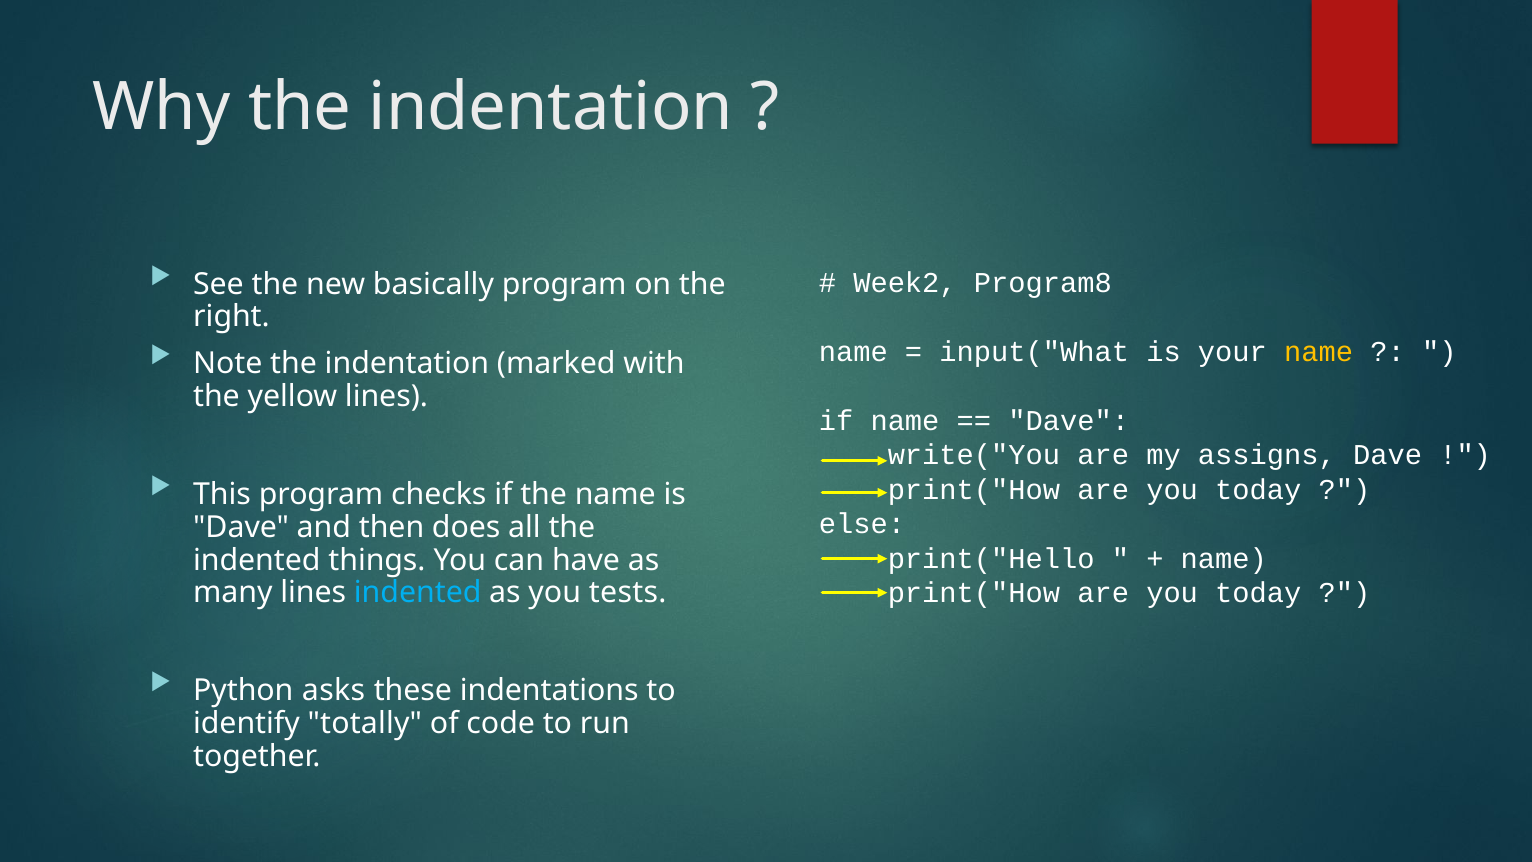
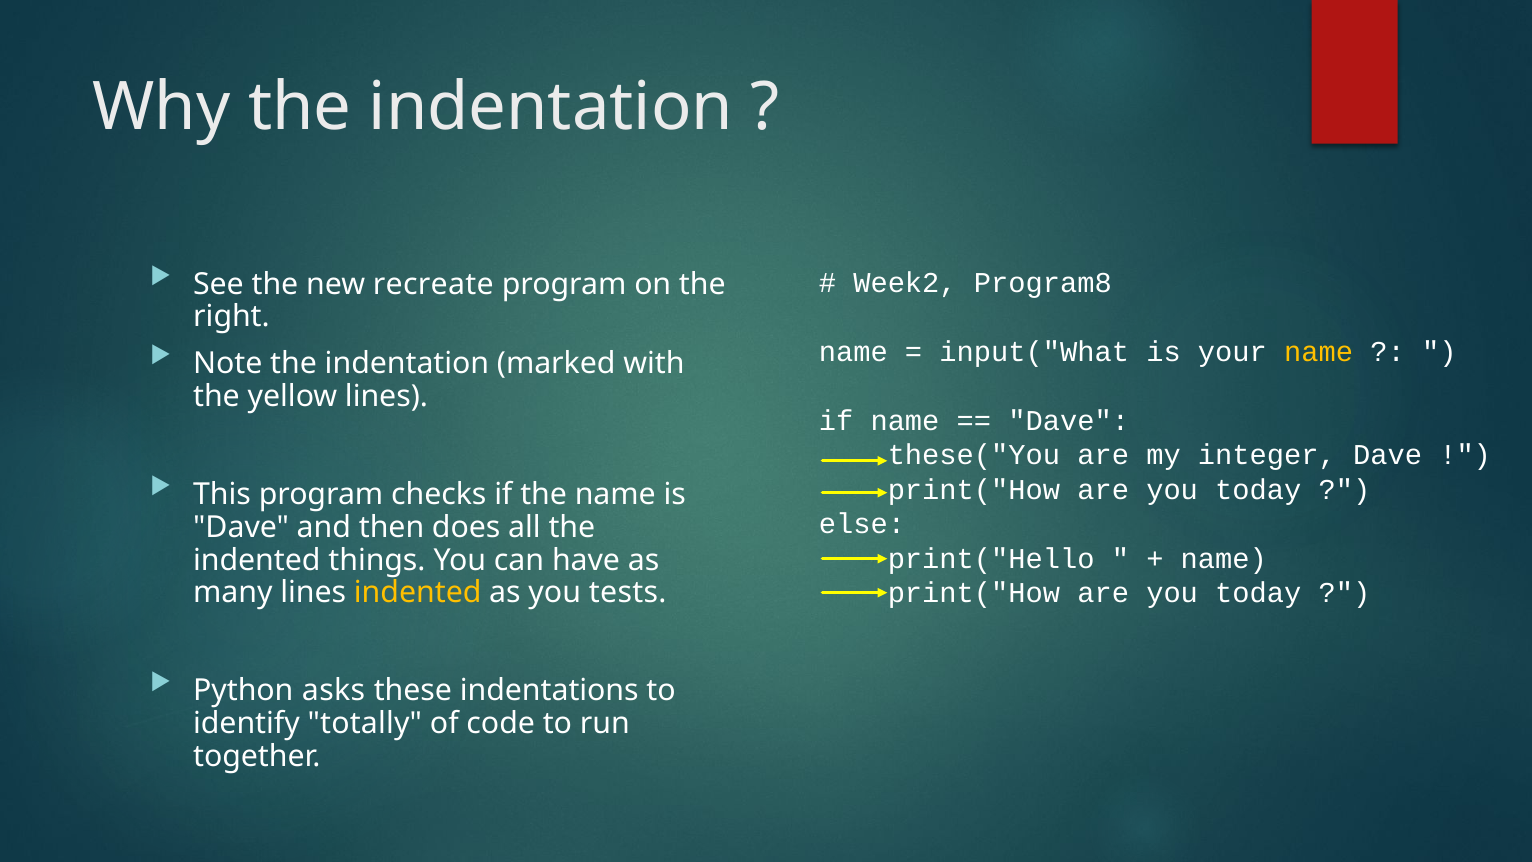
basically: basically -> recreate
write("You: write("You -> these("You
assigns: assigns -> integer
indented at (418, 593) colour: light blue -> yellow
